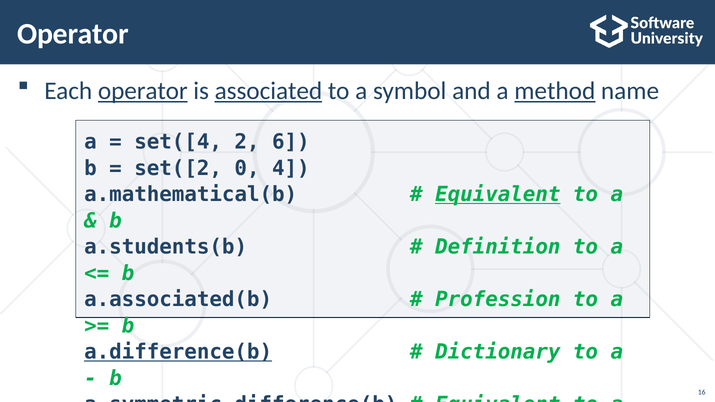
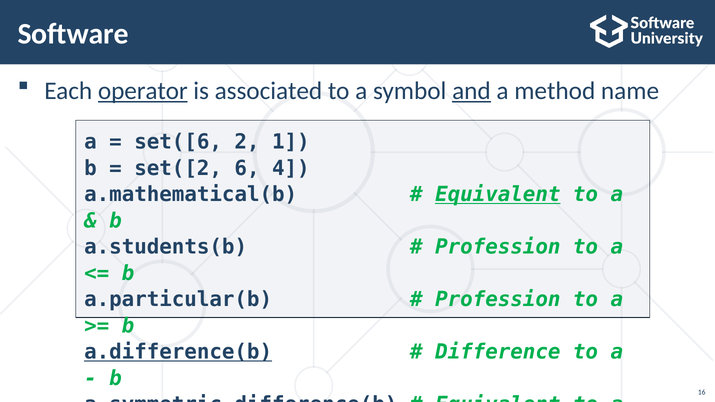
Operator at (73, 34): Operator -> Software
associated underline: present -> none
and underline: none -> present
method underline: present -> none
set([4: set([4 -> set([6
6: 6 -> 1
0: 0 -> 6
Definition at (498, 247): Definition -> Profession
a.associated(b: a.associated(b -> a.particular(b
Dictionary: Dictionary -> Difference
